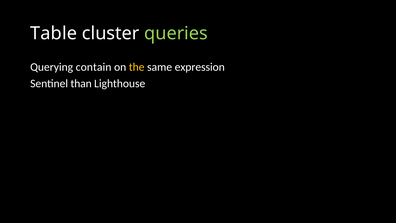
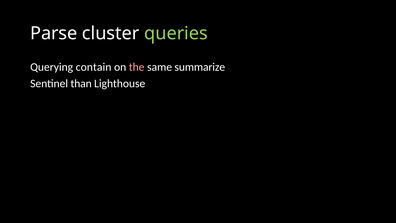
Table: Table -> Parse
the colour: yellow -> pink
expression: expression -> summarize
